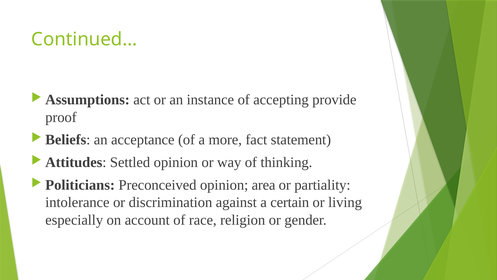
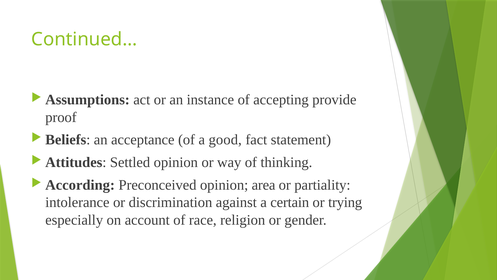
more: more -> good
Politicians: Politicians -> According
living: living -> trying
